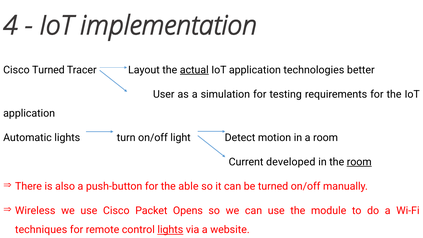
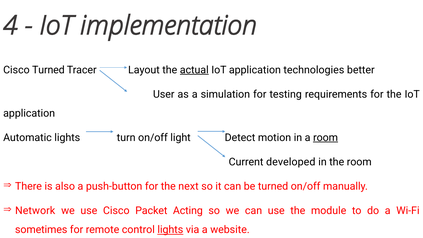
room at (326, 138) underline: none -> present
room at (359, 162) underline: present -> none
able: able -> next
Wireless: Wireless -> Network
Opens: Opens -> Acting
techniques: techniques -> sometimes
